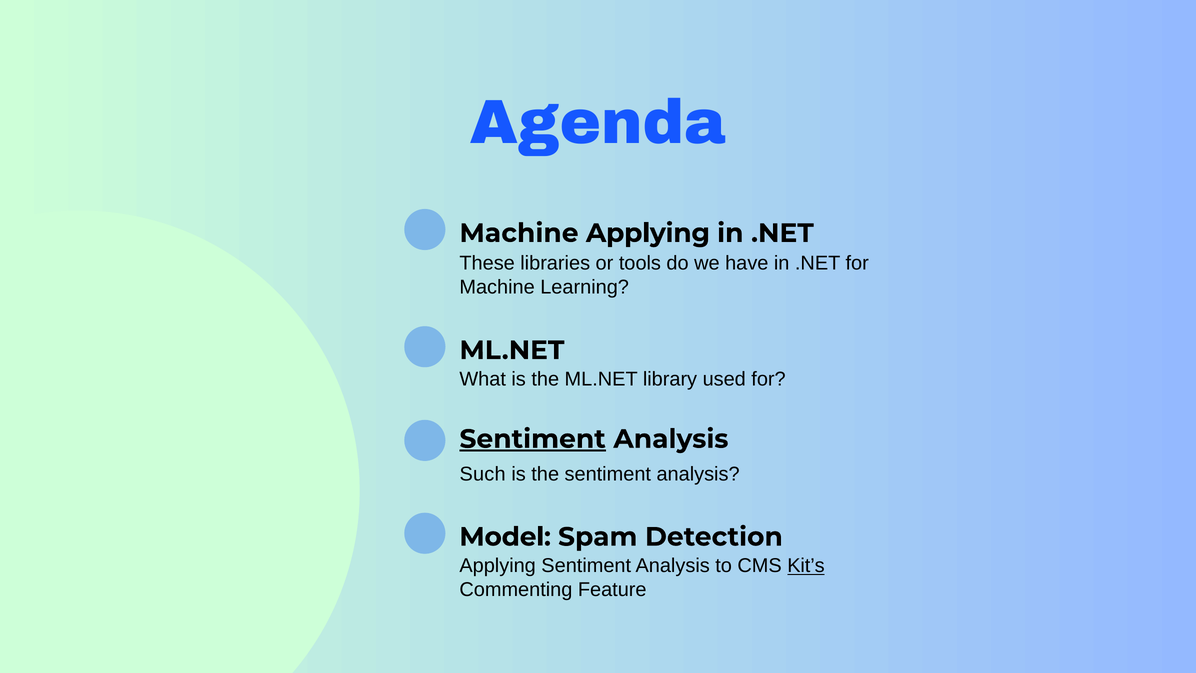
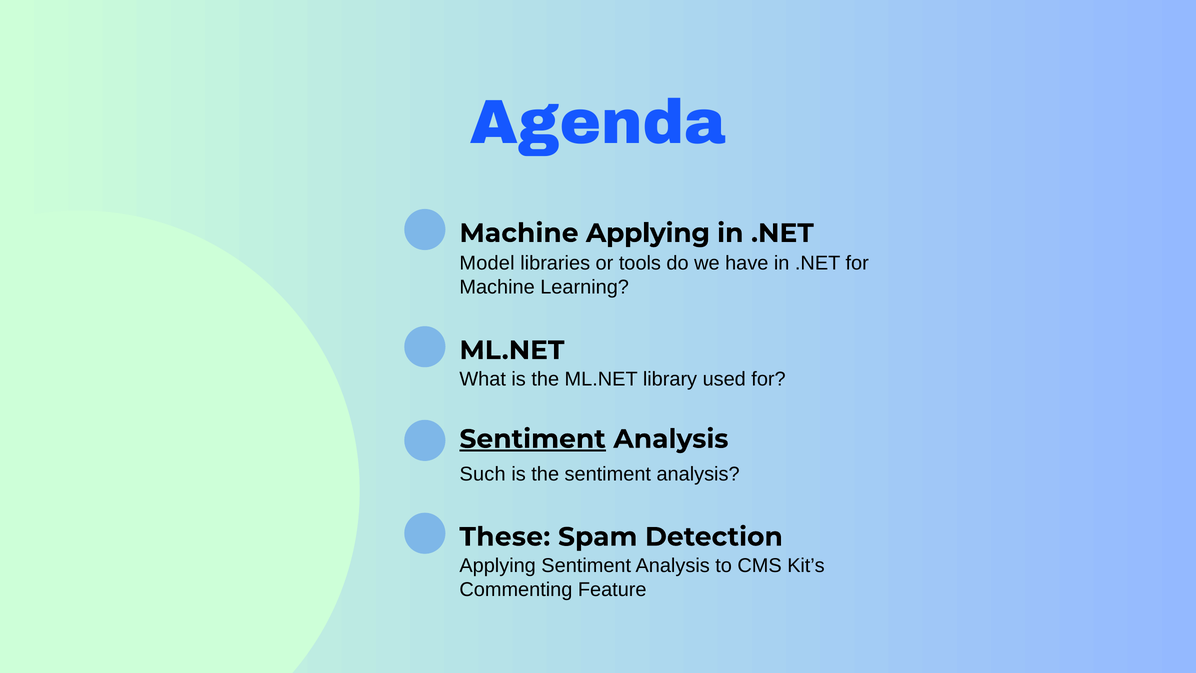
These: These -> Model
Model: Model -> These
Kit’s underline: present -> none
